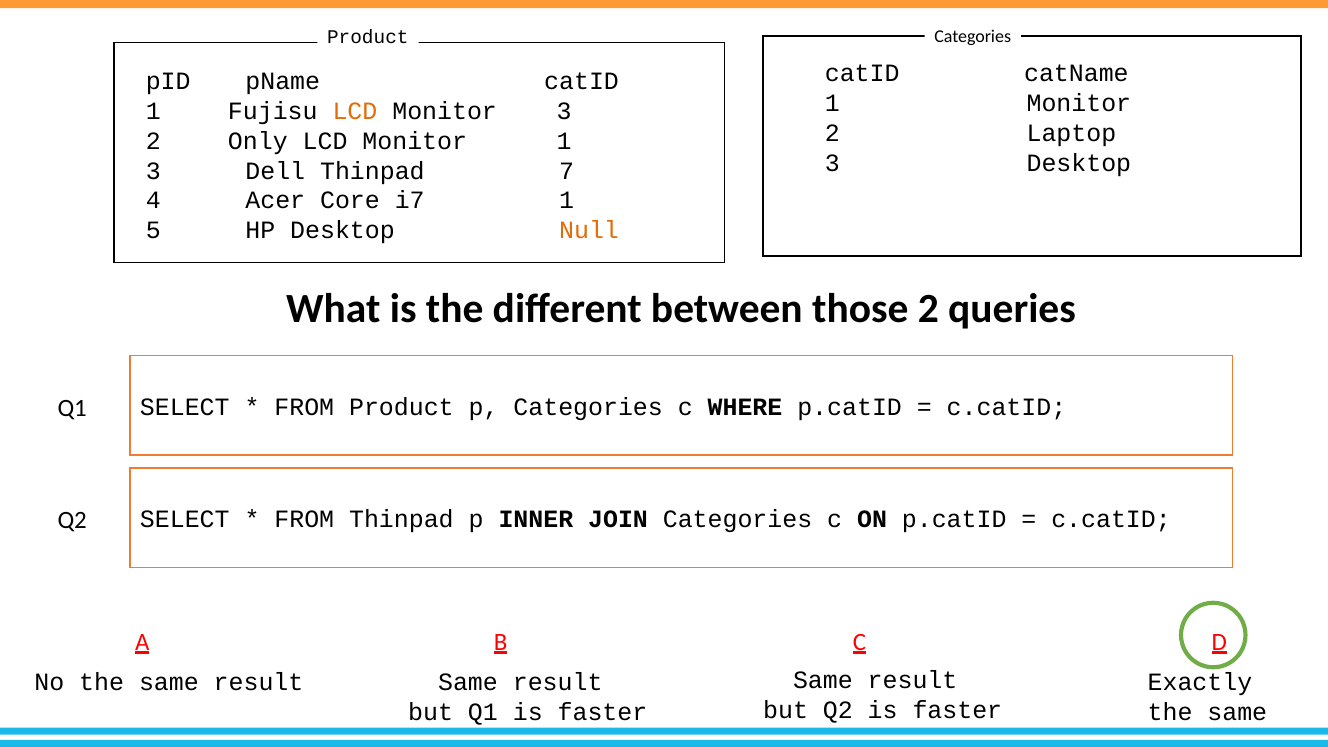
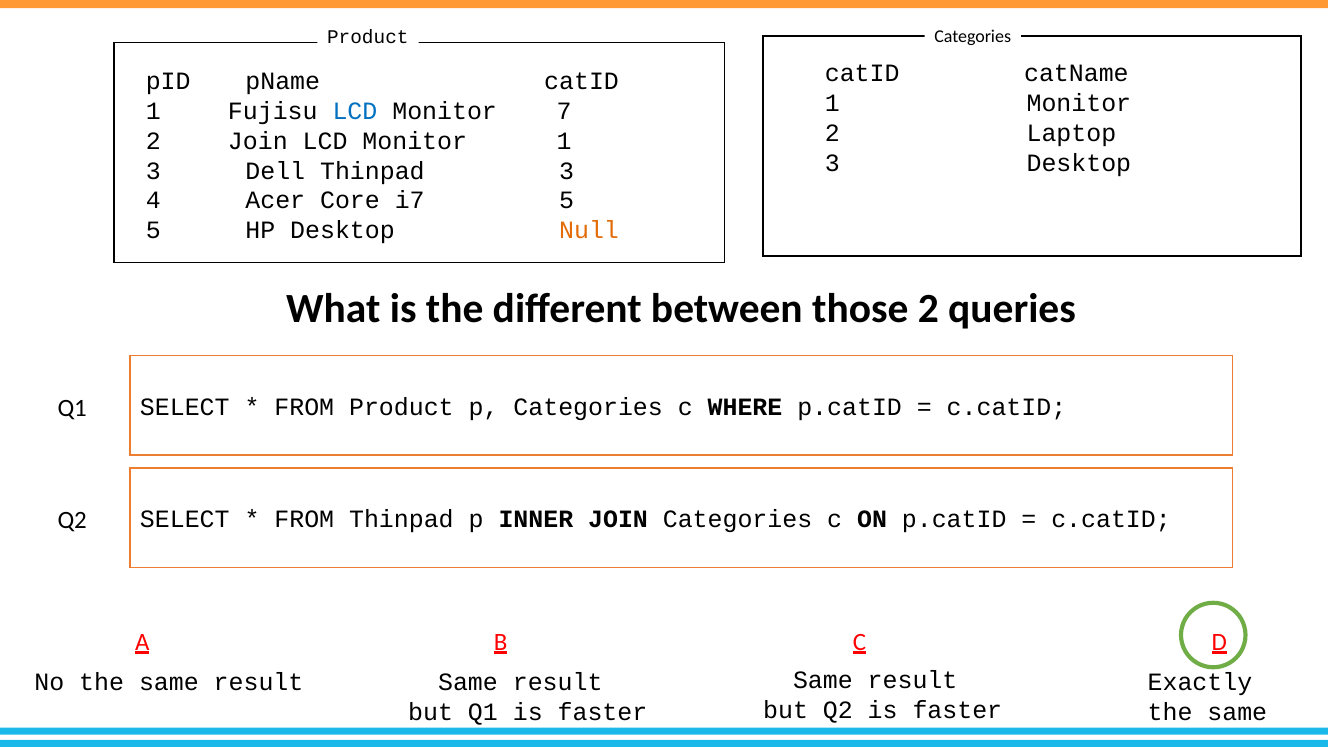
LCD at (355, 111) colour: orange -> blue
Monitor 3: 3 -> 7
2 Only: Only -> Join
Thinpad 7: 7 -> 3
i7 1: 1 -> 5
